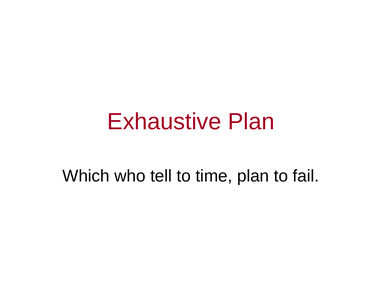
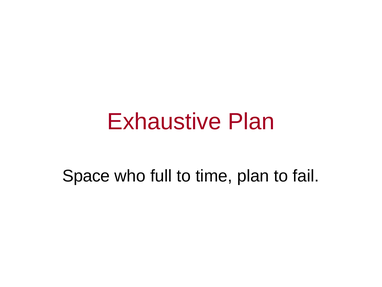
Which: Which -> Space
tell: tell -> full
